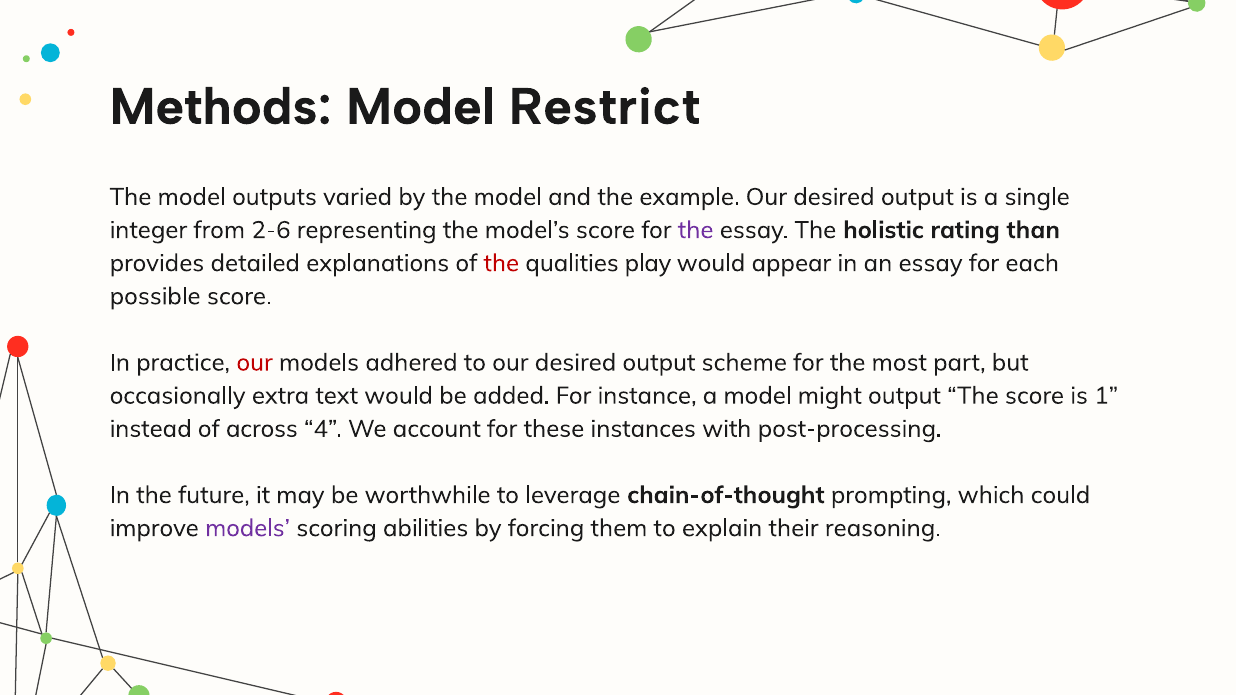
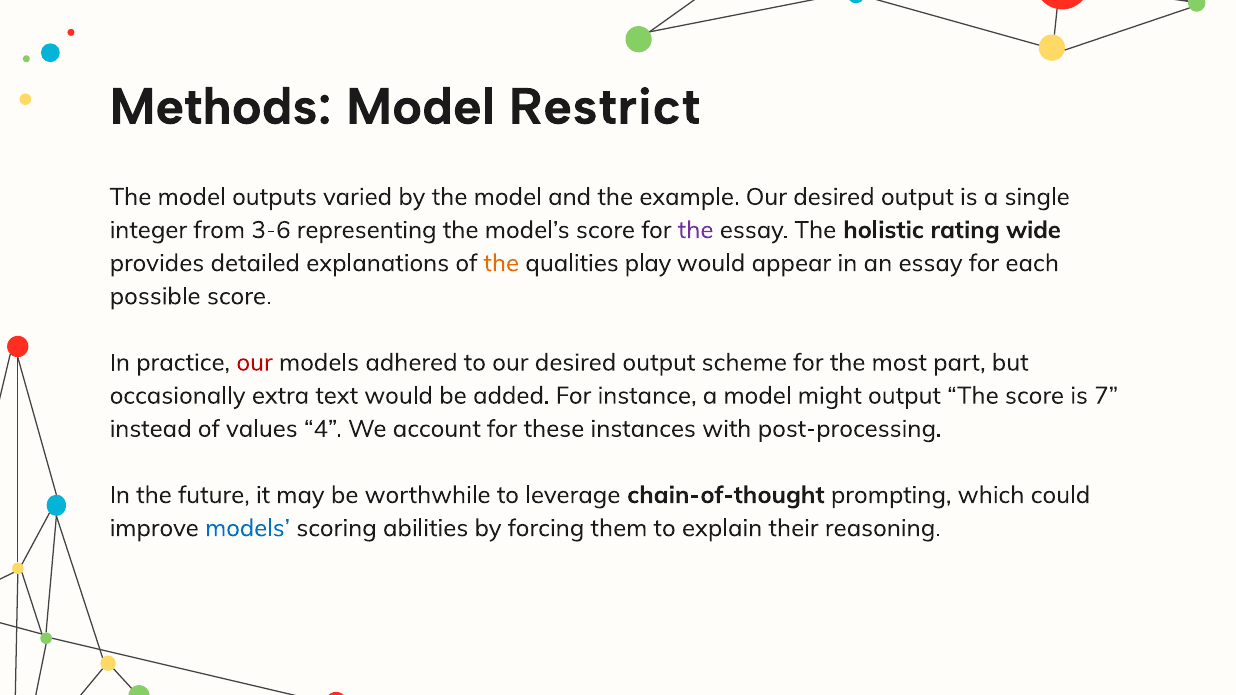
2-6: 2-6 -> 3-6
than: than -> wide
the at (501, 263) colour: red -> orange
1: 1 -> 7
across: across -> values
models at (248, 528) colour: purple -> blue
